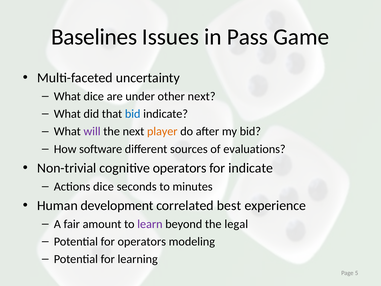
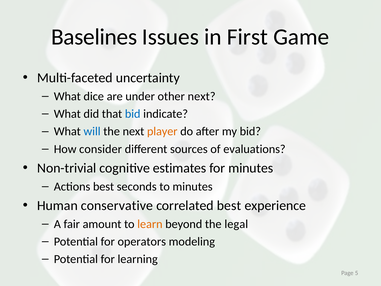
Pass: Pass -> First
will colour: purple -> blue
software: software -> consider
cognitive operators: operators -> estimates
for indicate: indicate -> minutes
Actions dice: dice -> best
development: development -> conservative
learn colour: purple -> orange
